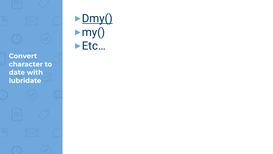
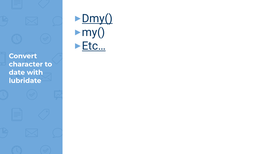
Etc… underline: none -> present
